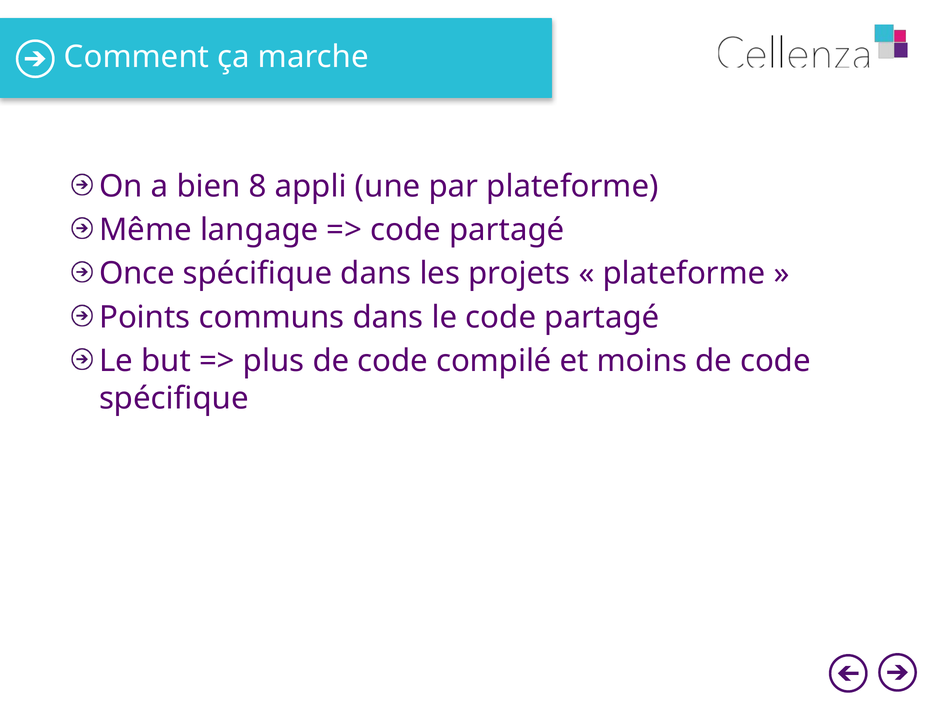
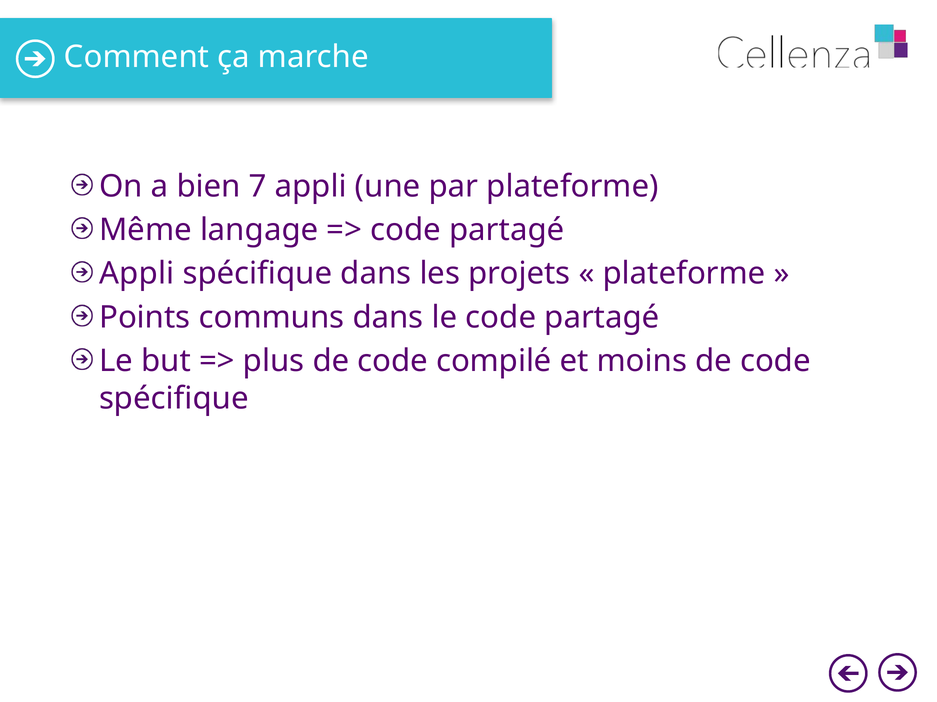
8: 8 -> 7
Once at (137, 274): Once -> Appli
